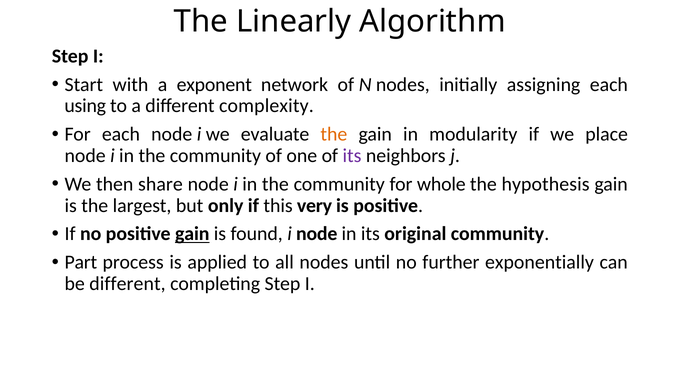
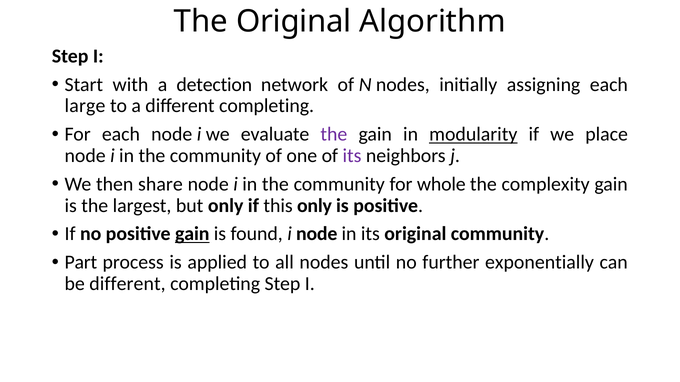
The Linearly: Linearly -> Original
exponent: exponent -> detection
using: using -> large
a different complexity: complexity -> completing
the at (334, 135) colour: orange -> purple
modularity underline: none -> present
hypothesis: hypothesis -> complexity
this very: very -> only
